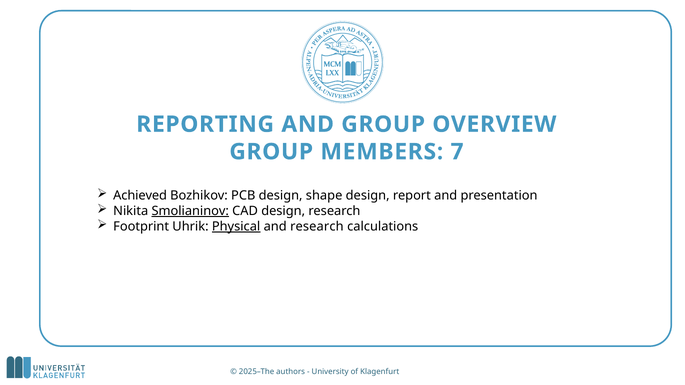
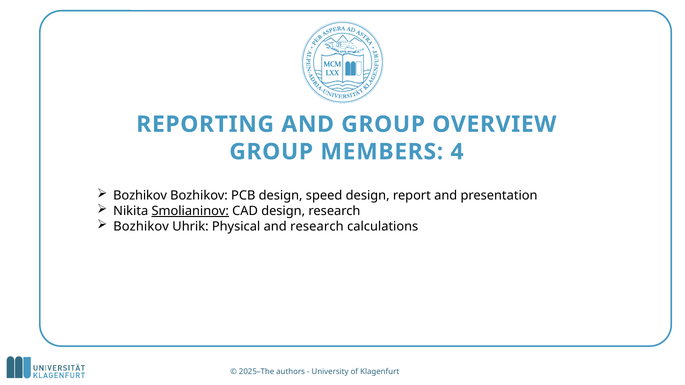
7: 7 -> 4
Achieved at (140, 196): Achieved -> Bozhikov
shape: shape -> speed
Footprint at (141, 227): Footprint -> Bozhikov
Physical underline: present -> none
